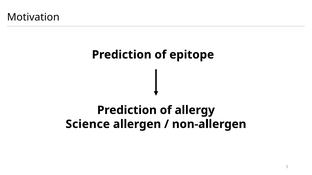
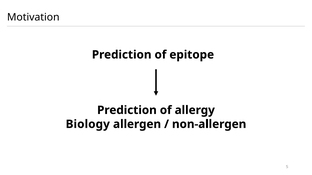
Science: Science -> Biology
